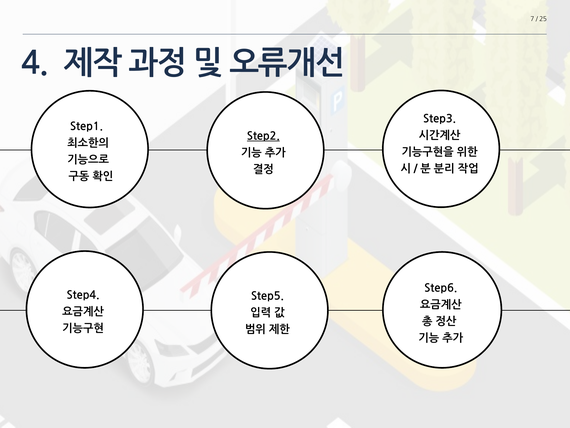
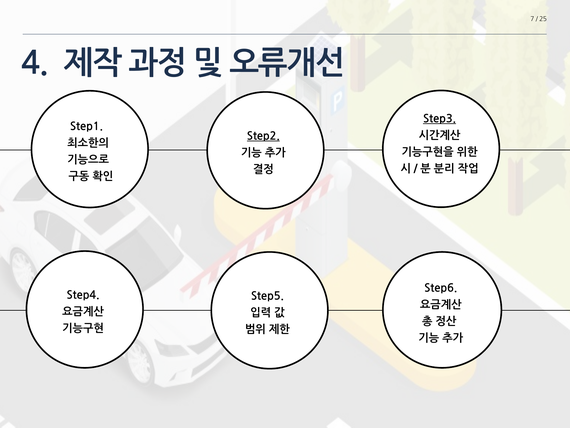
Step3 underline: none -> present
